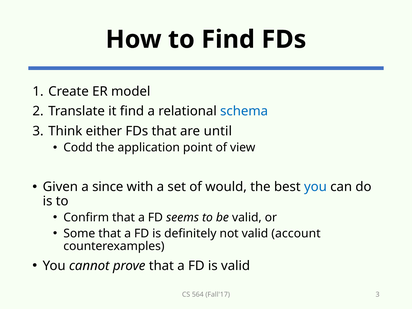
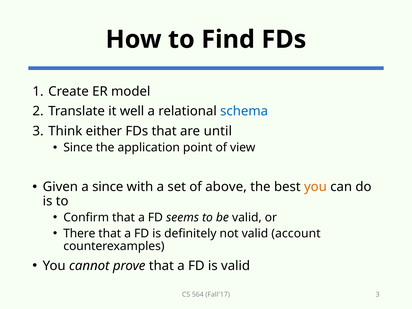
it find: find -> well
Codd at (78, 148): Codd -> Since
would: would -> above
you at (315, 187) colour: blue -> orange
Some: Some -> There
